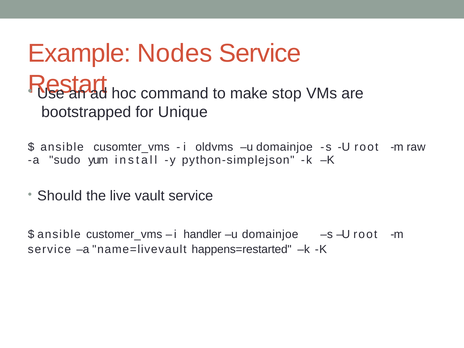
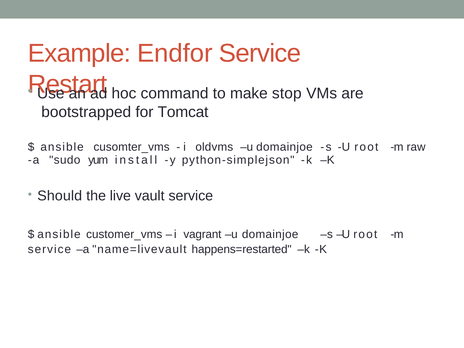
Nodes: Nodes -> Endfor
Unique: Unique -> Tomcat
handler: handler -> vagrant
